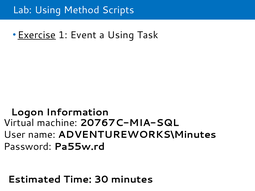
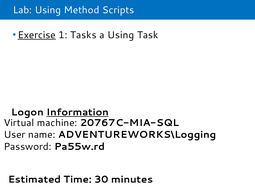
Event: Event -> Tasks
Information underline: none -> present
ADVENTUREWORKS\Minutes: ADVENTUREWORKS\Minutes -> ADVENTUREWORKS\Logging
